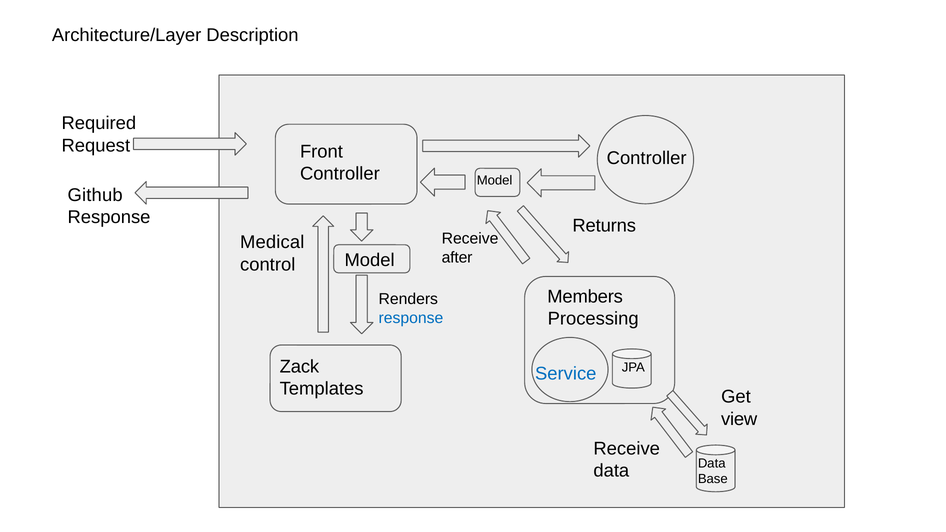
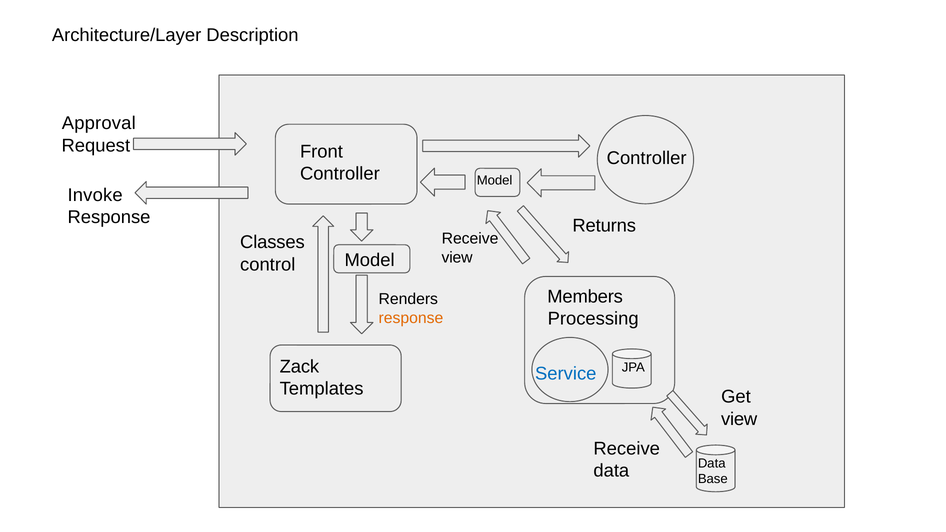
Required: Required -> Approval
Github: Github -> Invoke
Medical: Medical -> Classes
after at (457, 258): after -> view
response at (411, 318) colour: blue -> orange
